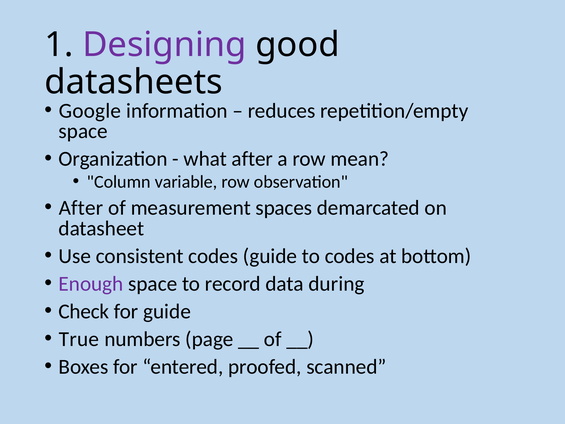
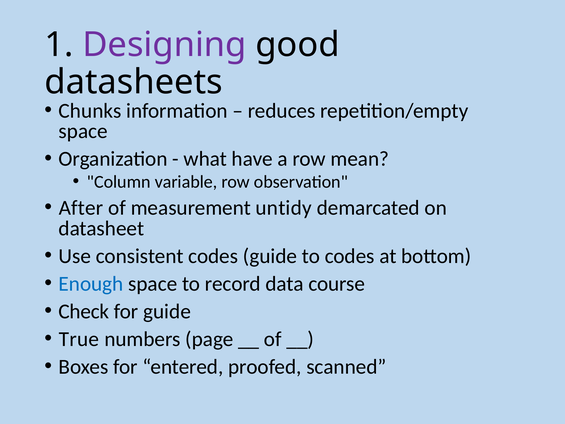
Google: Google -> Chunks
what after: after -> have
spaces: spaces -> untidy
Enough colour: purple -> blue
during: during -> course
